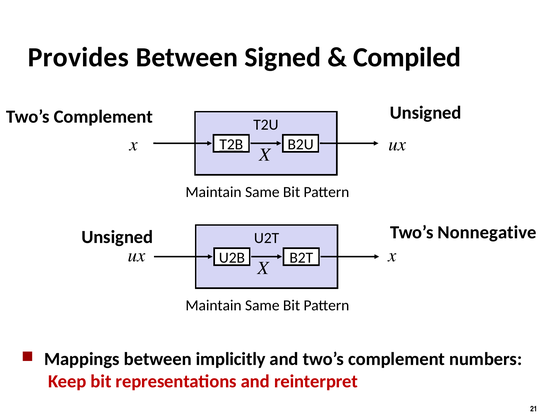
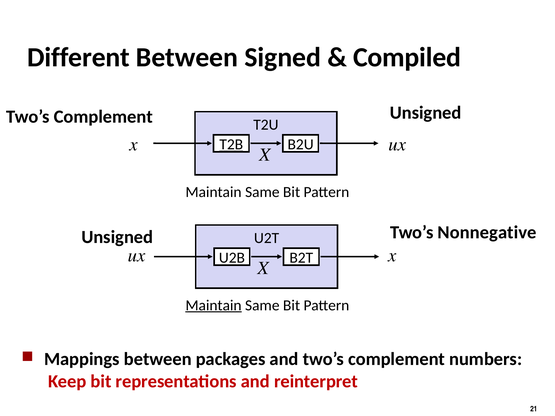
Provides: Provides -> Different
Maintain at (213, 305) underline: none -> present
implicitly: implicitly -> packages
